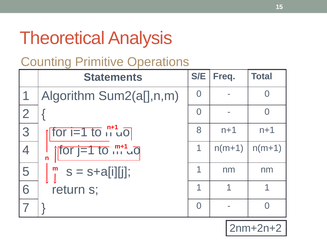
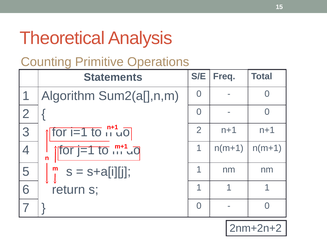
8 at (199, 130): 8 -> 2
